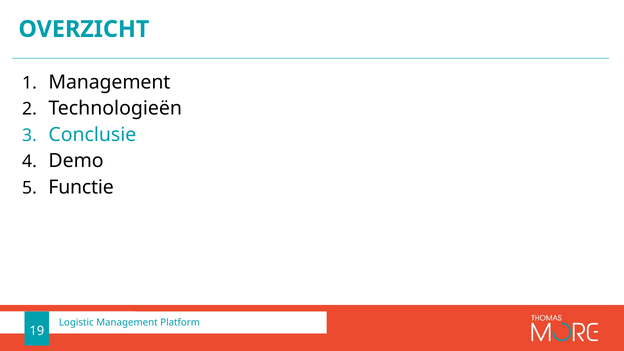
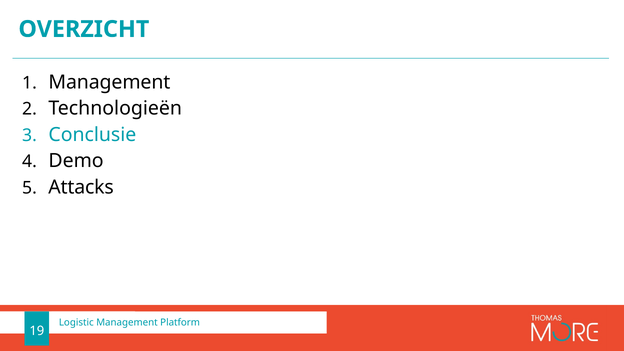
Functie: Functie -> Attacks
